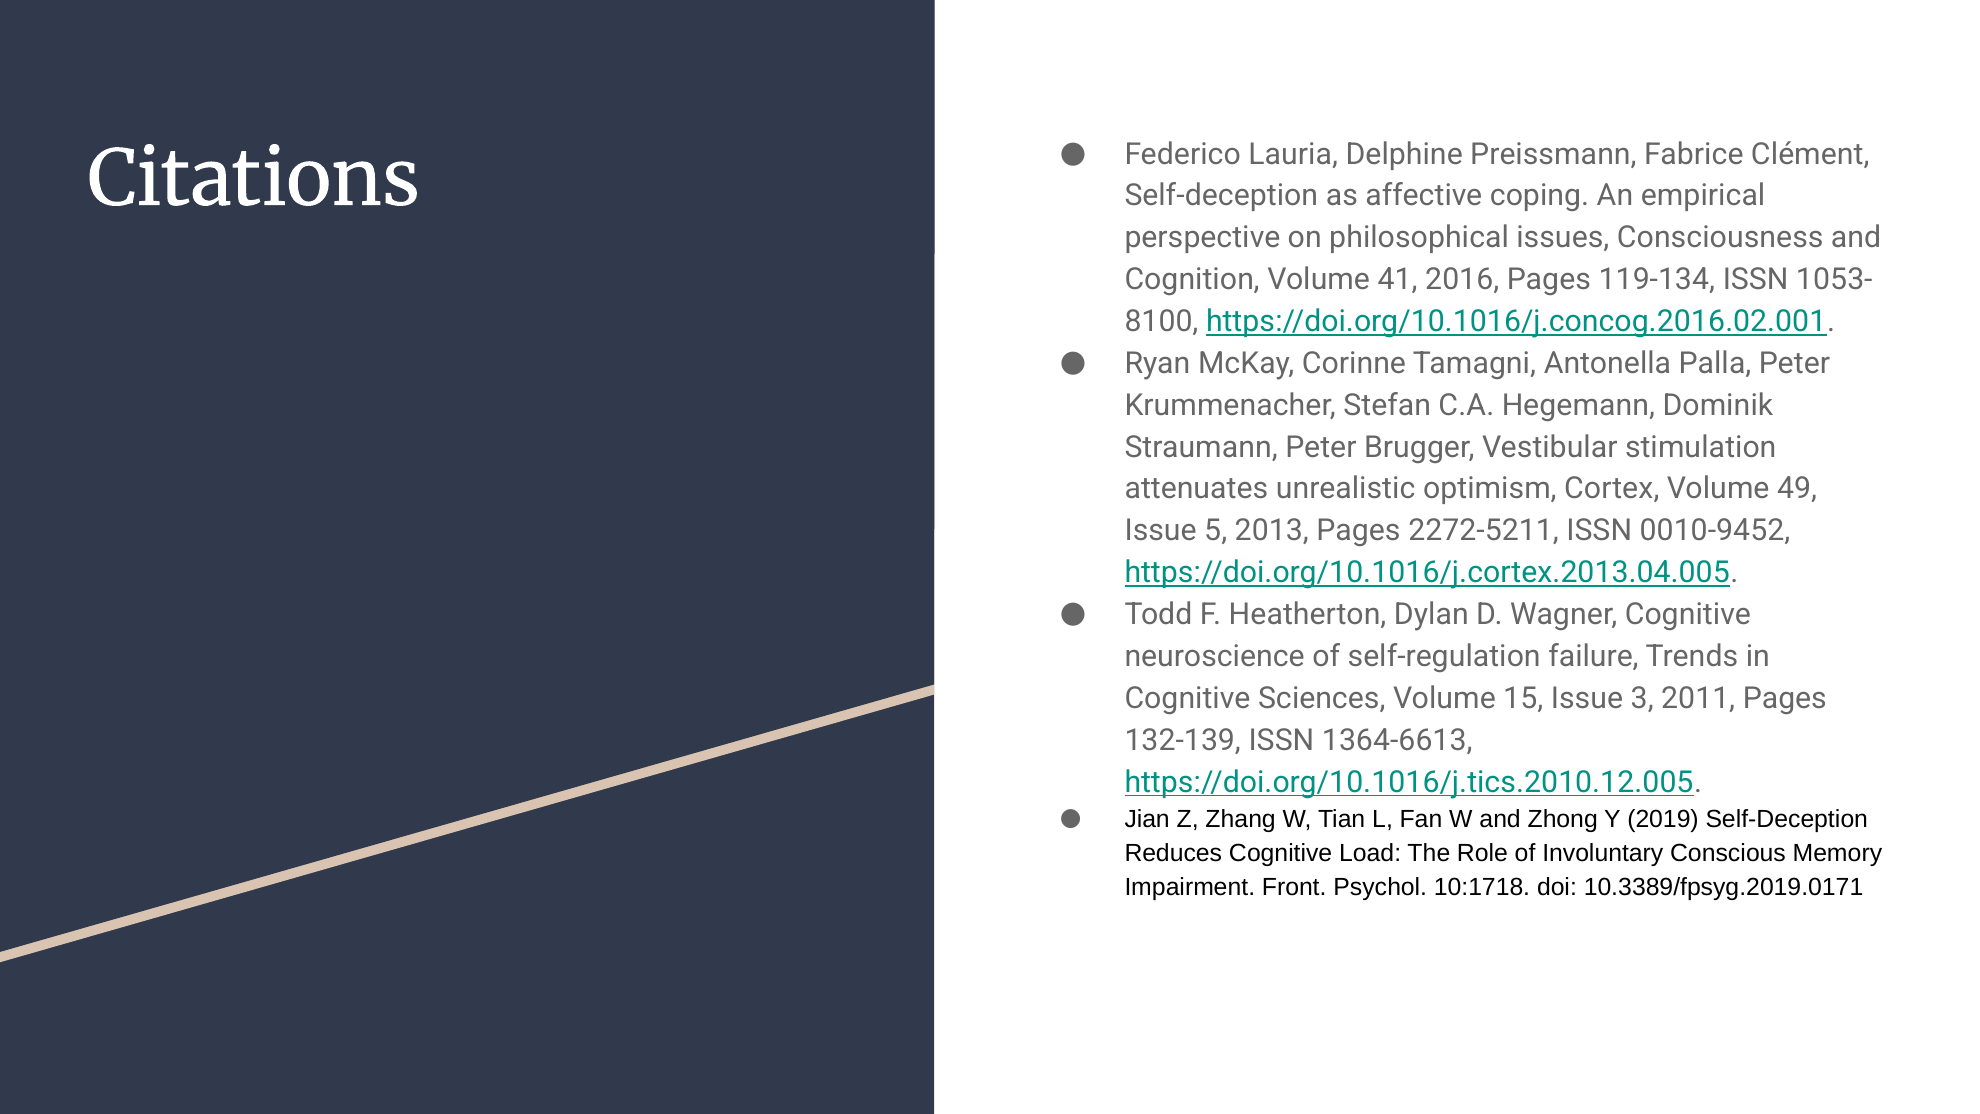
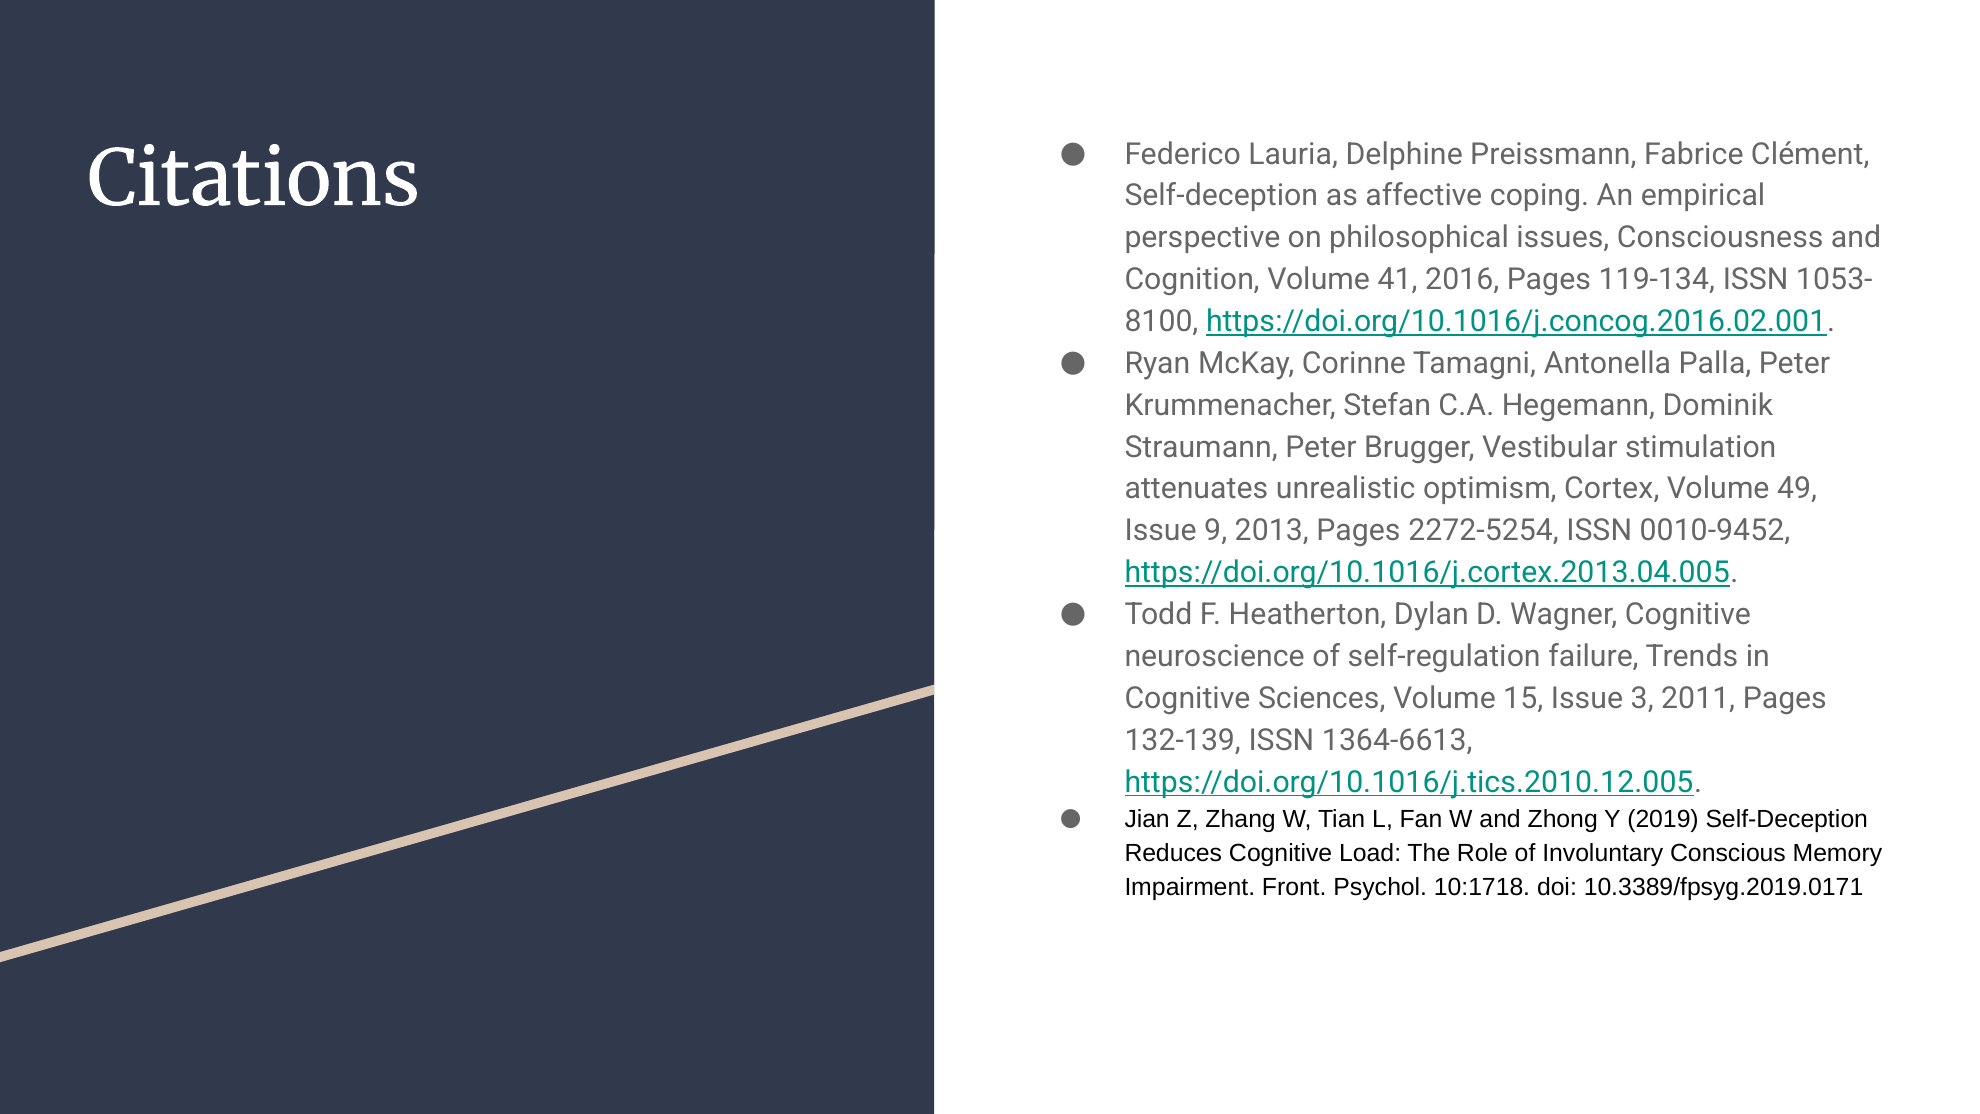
5: 5 -> 9
2272-5211: 2272-5211 -> 2272-5254
